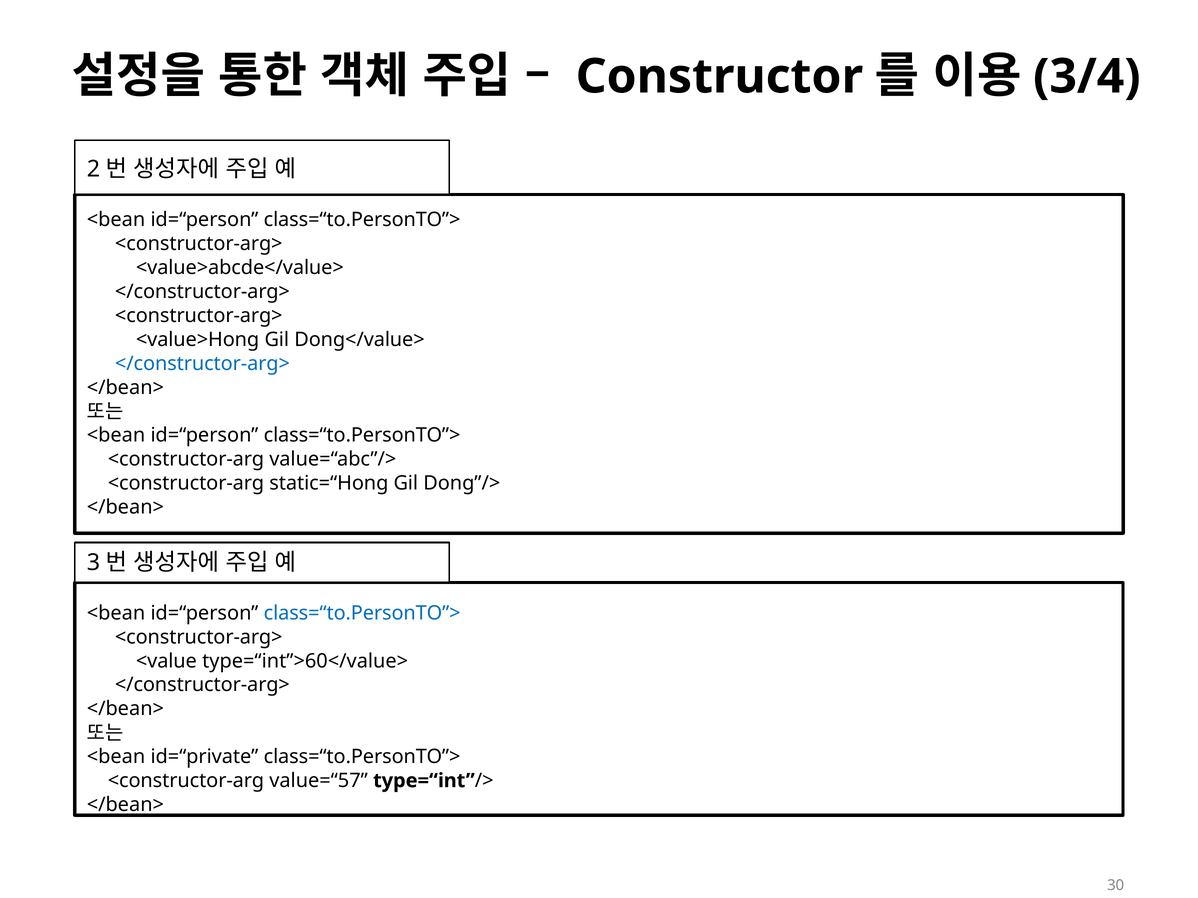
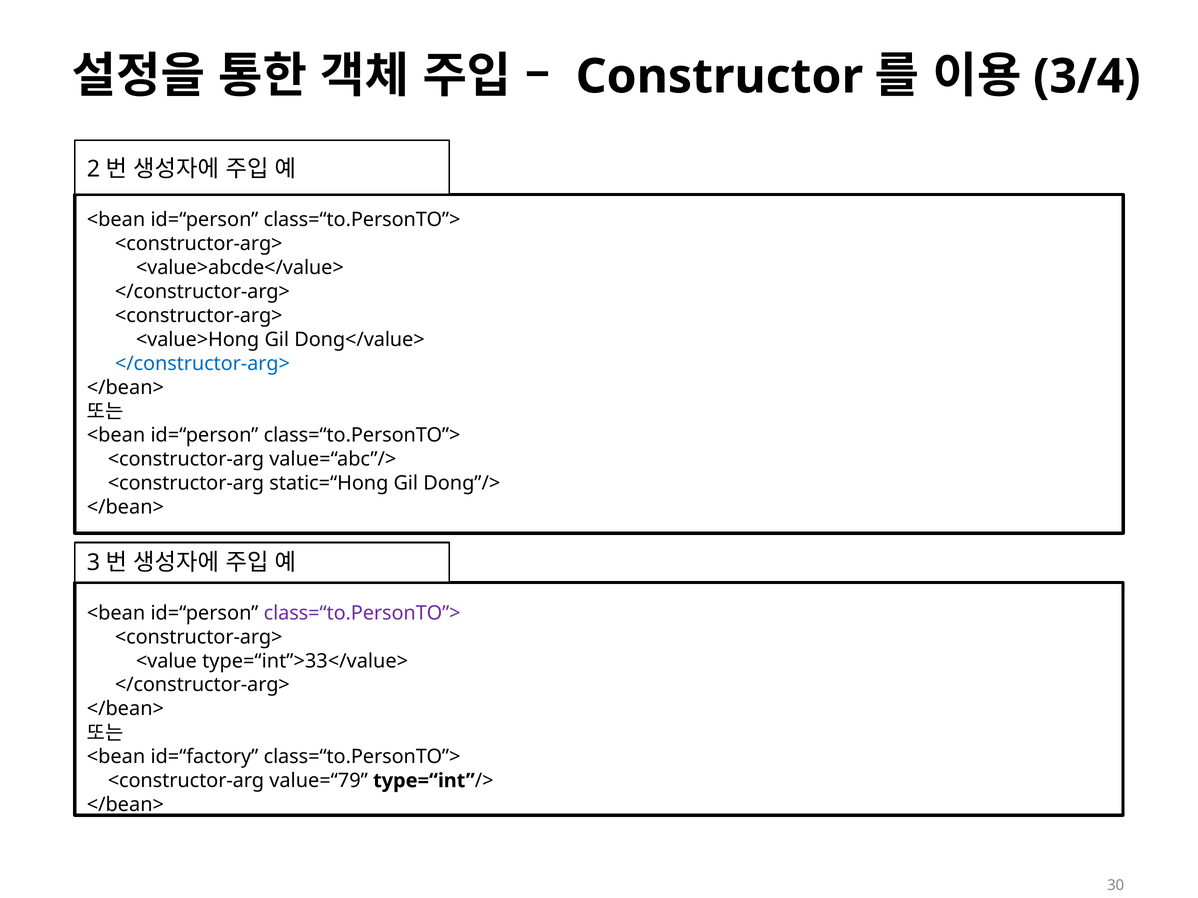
class=“to.PersonTO”> at (362, 613) colour: blue -> purple
type=“int”>60</value>: type=“int”>60</value> -> type=“int”>33</value>
id=“private: id=“private -> id=“factory
value=“57: value=“57 -> value=“79
